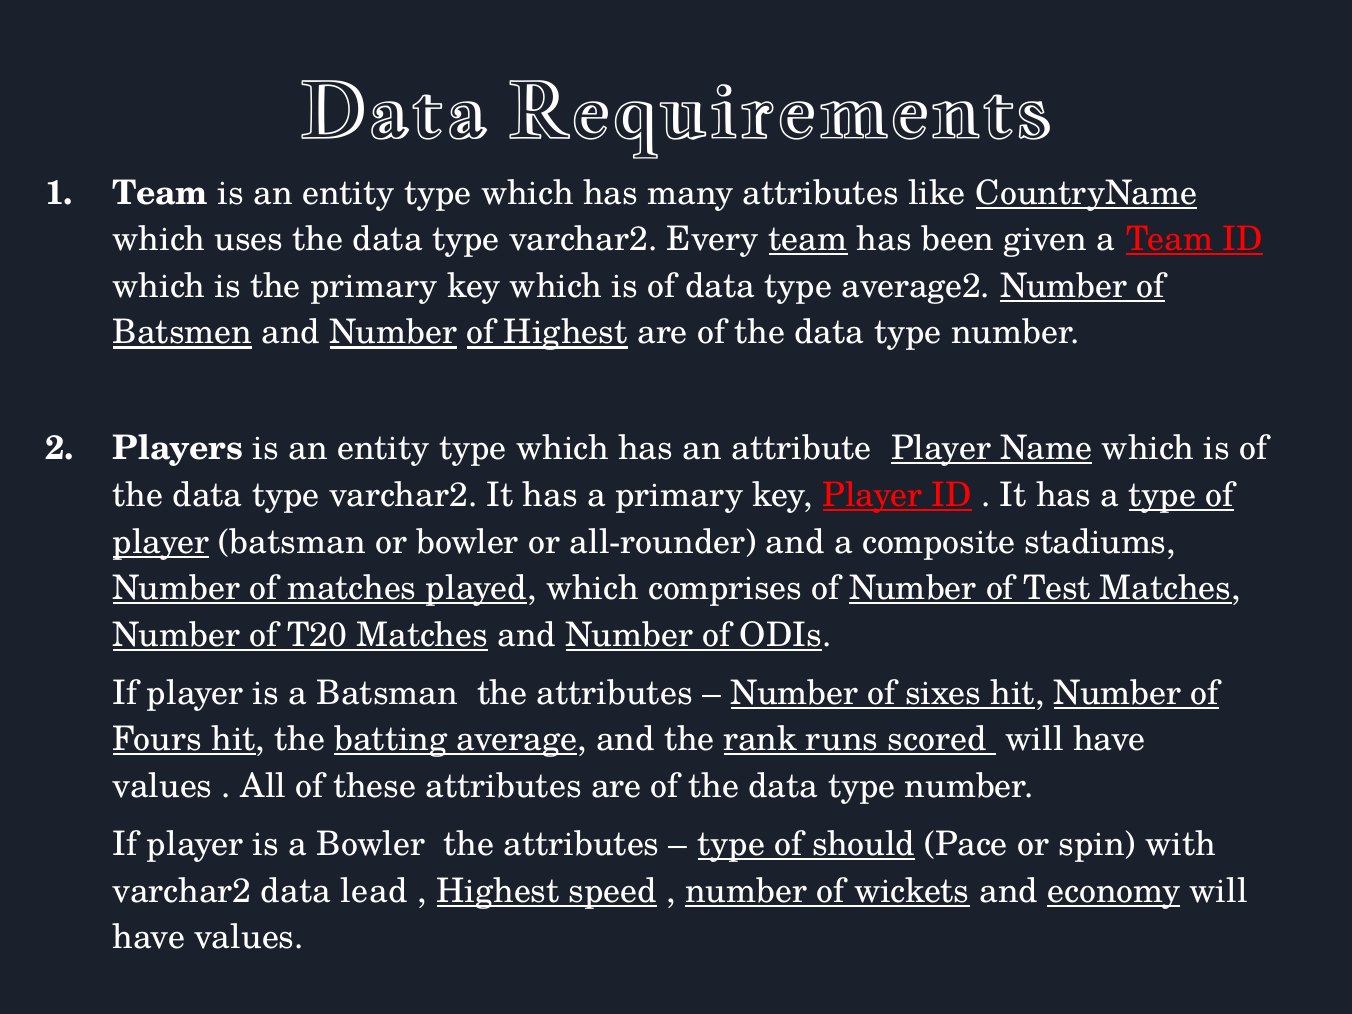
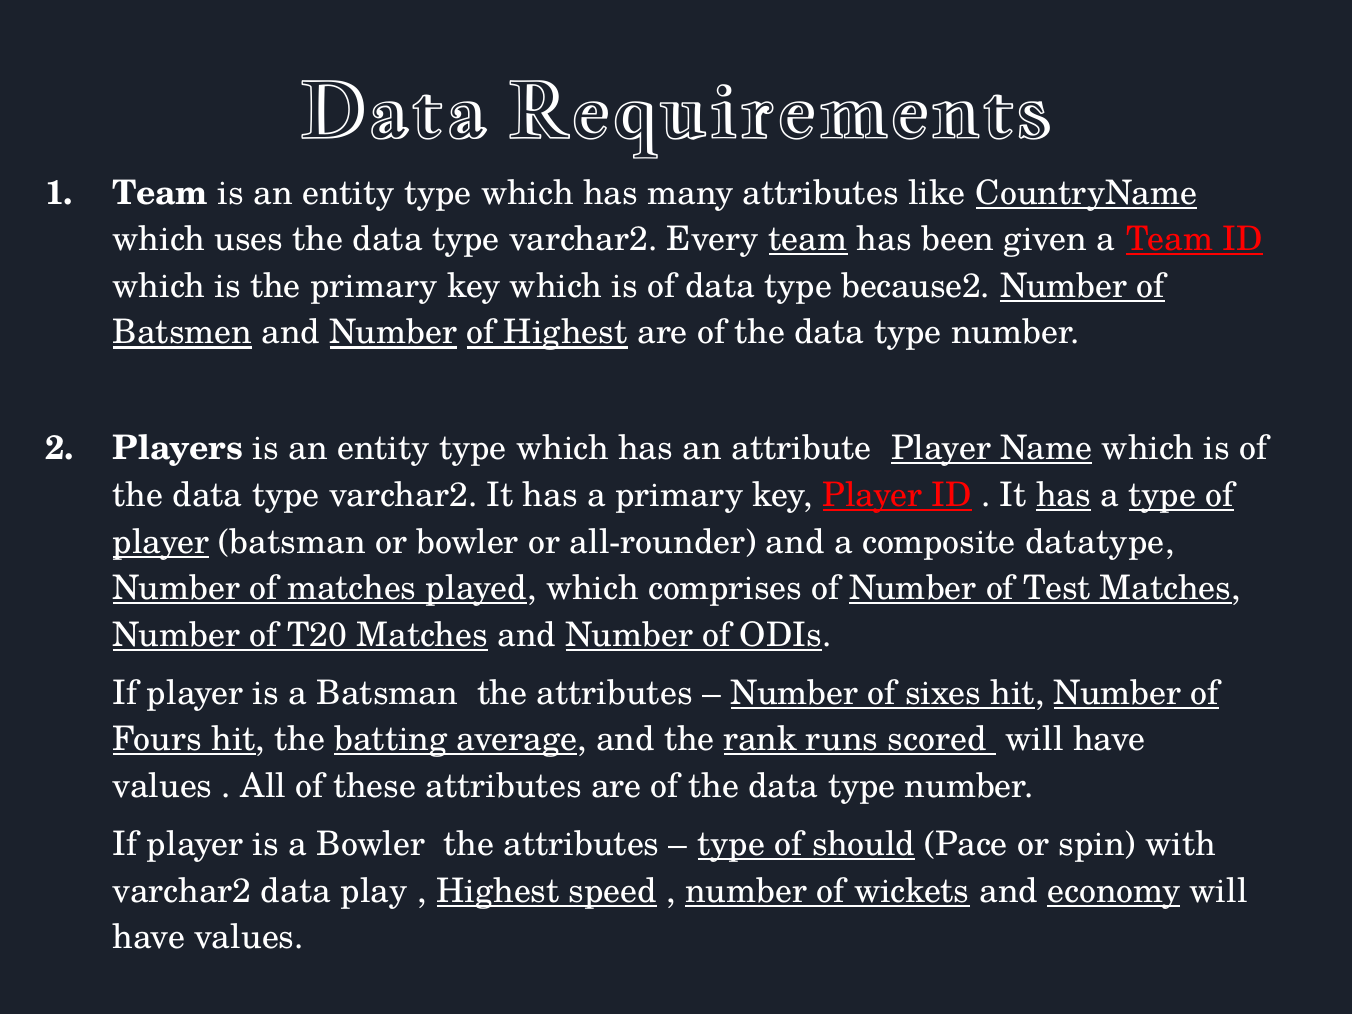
average2: average2 -> because2
has at (1064, 495) underline: none -> present
stadiums: stadiums -> datatype
lead: lead -> play
